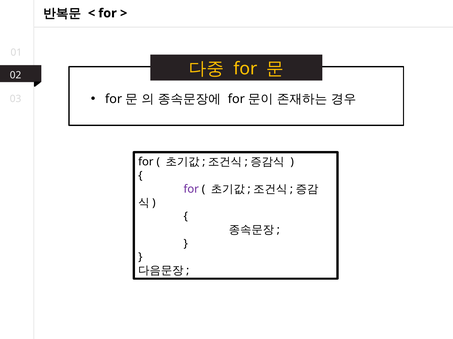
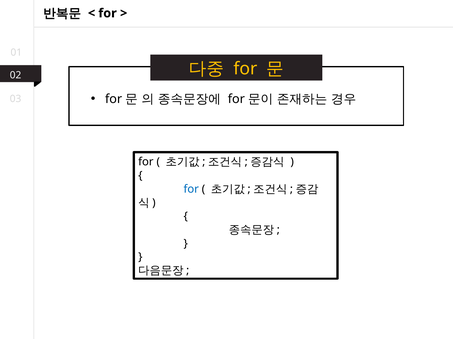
for at (191, 189) colour: purple -> blue
